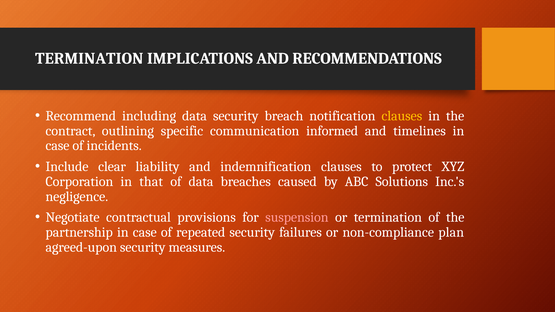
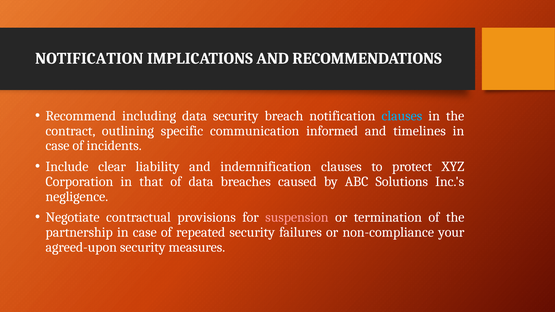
TERMINATION at (89, 59): TERMINATION -> NOTIFICATION
clauses at (402, 116) colour: yellow -> light blue
plan: plan -> your
